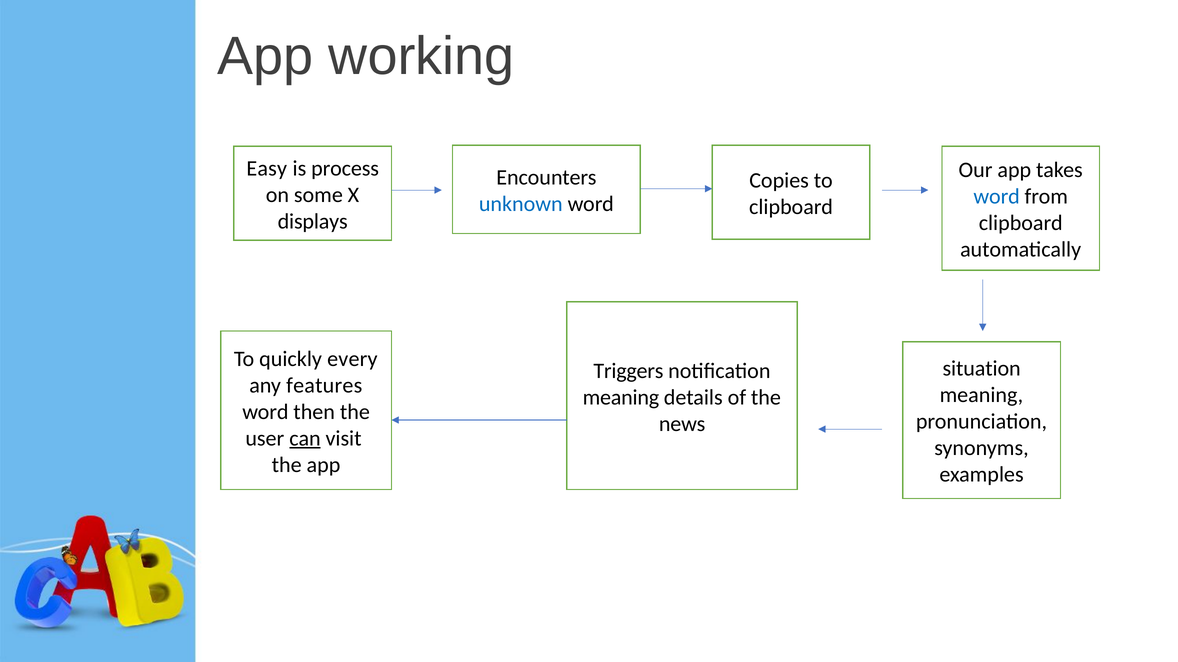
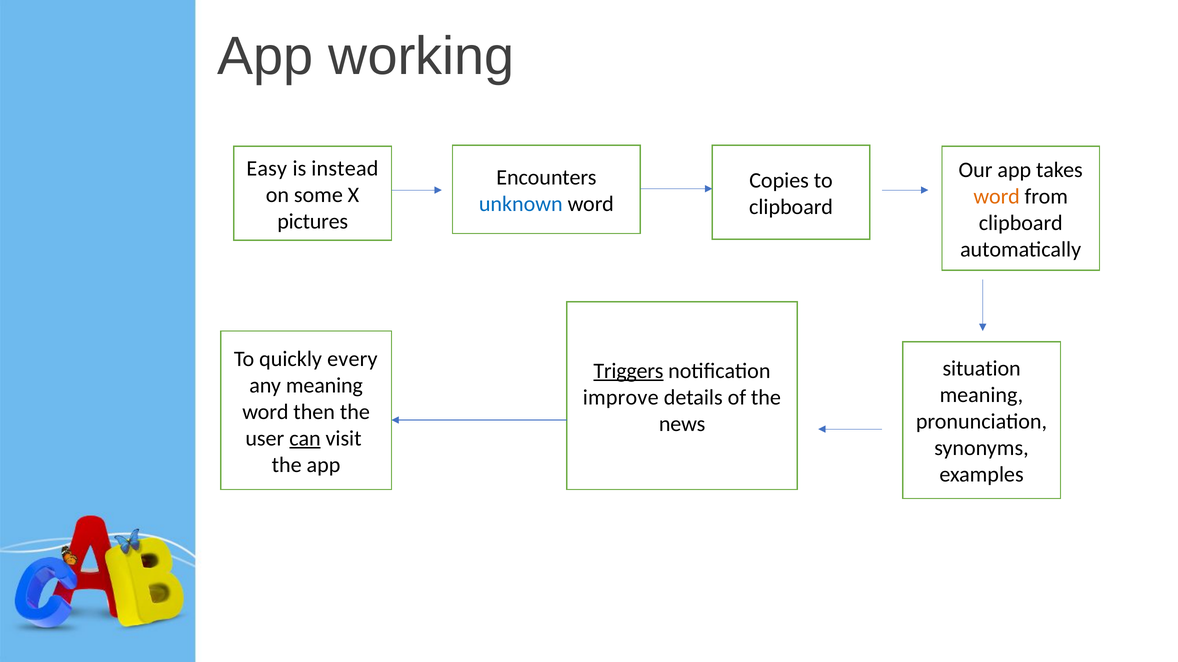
process: process -> instead
word at (997, 197) colour: blue -> orange
displays: displays -> pictures
Triggers underline: none -> present
any features: features -> meaning
meaning at (621, 398): meaning -> improve
